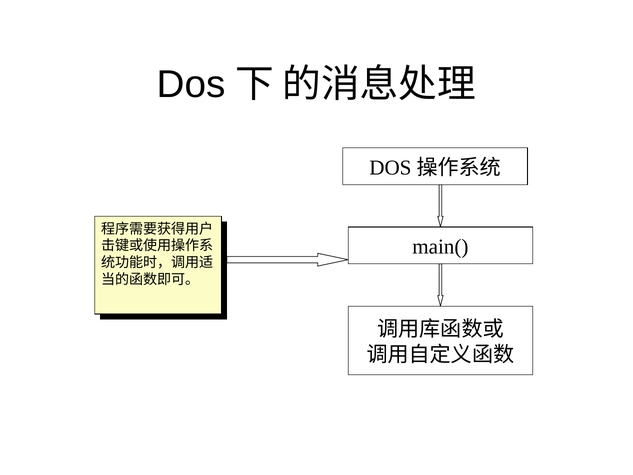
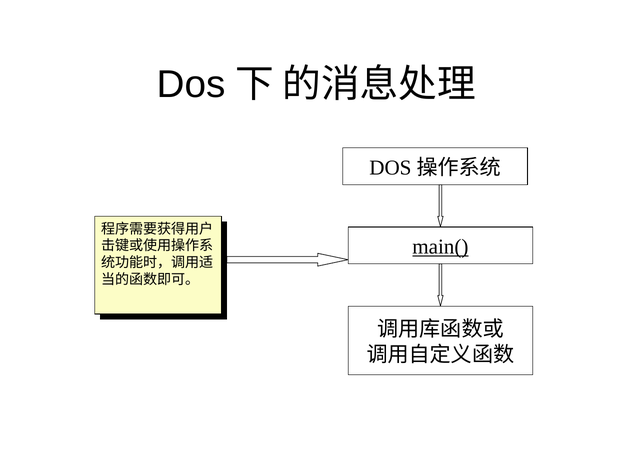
main( underline: none -> present
